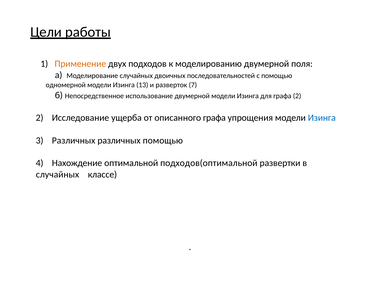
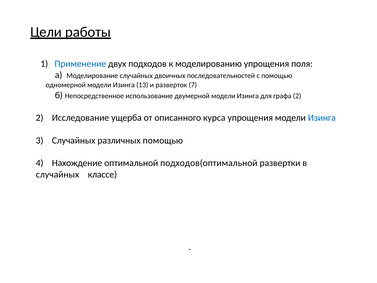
Применение colour: orange -> blue
моделированию двумерной: двумерной -> упрощения
описанного графа: графа -> курса
3 Различных: Различных -> Случайных
